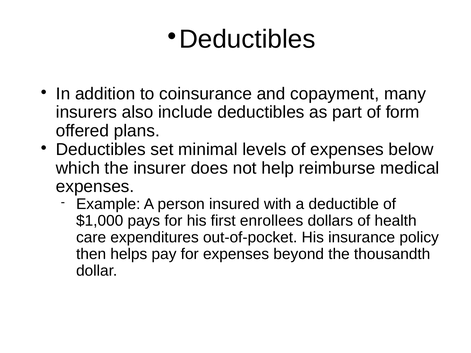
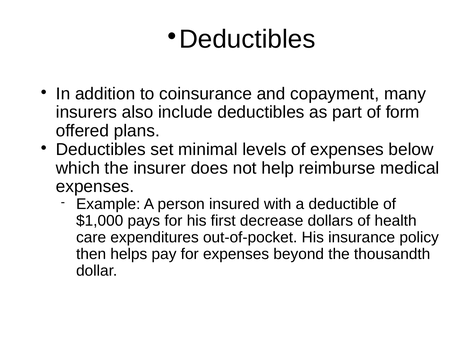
enrollees: enrollees -> decrease
